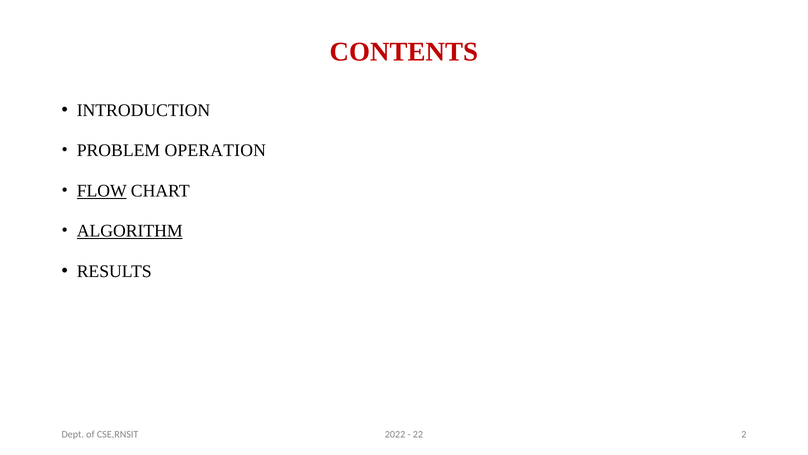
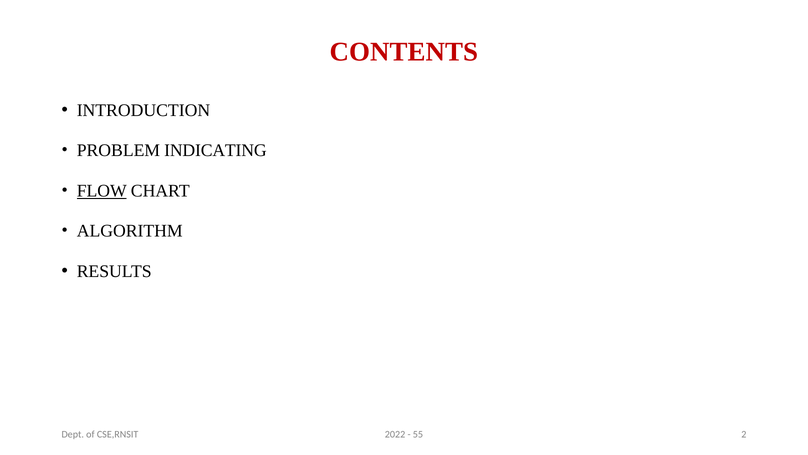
OPERATION: OPERATION -> INDICATING
ALGORITHM underline: present -> none
22: 22 -> 55
